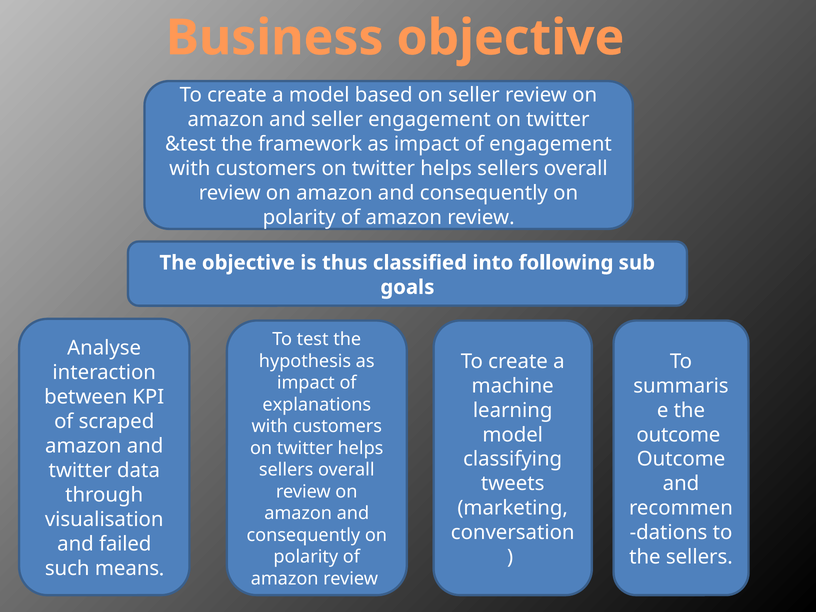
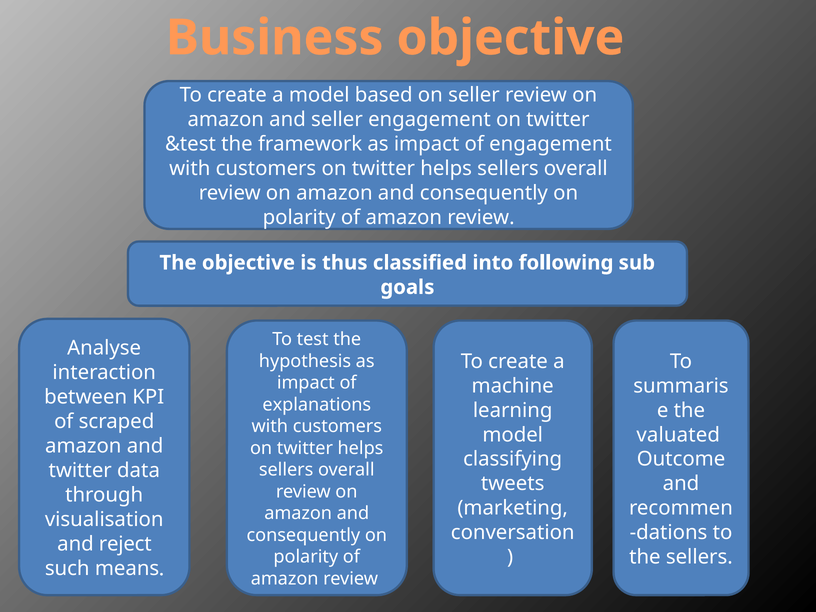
outcome at (678, 435): outcome -> valuated
failed: failed -> reject
